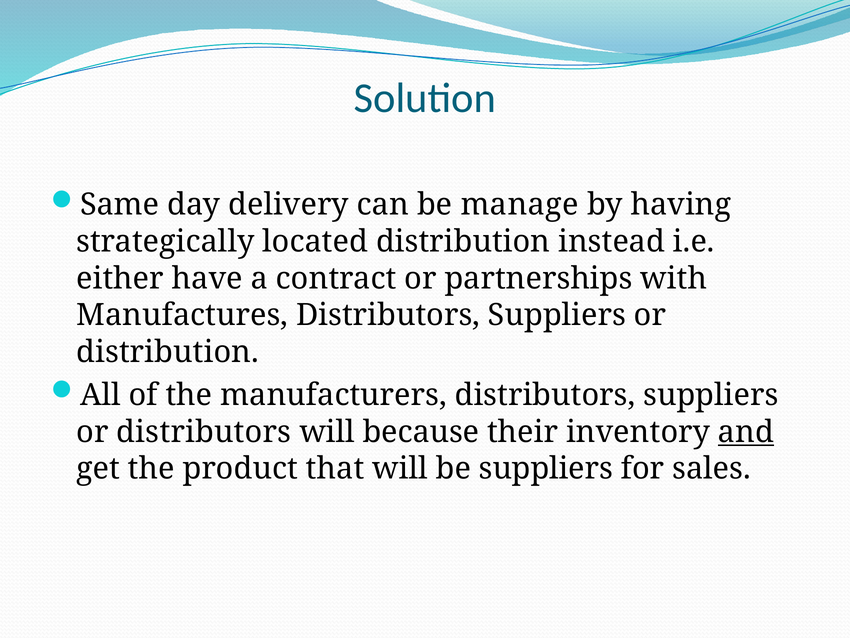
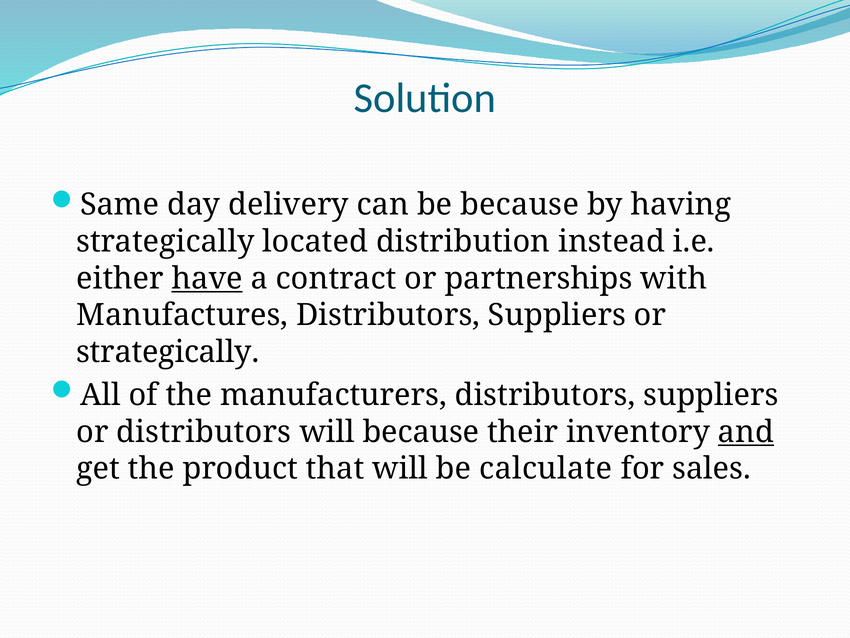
be manage: manage -> because
have underline: none -> present
distribution at (168, 352): distribution -> strategically
be suppliers: suppliers -> calculate
